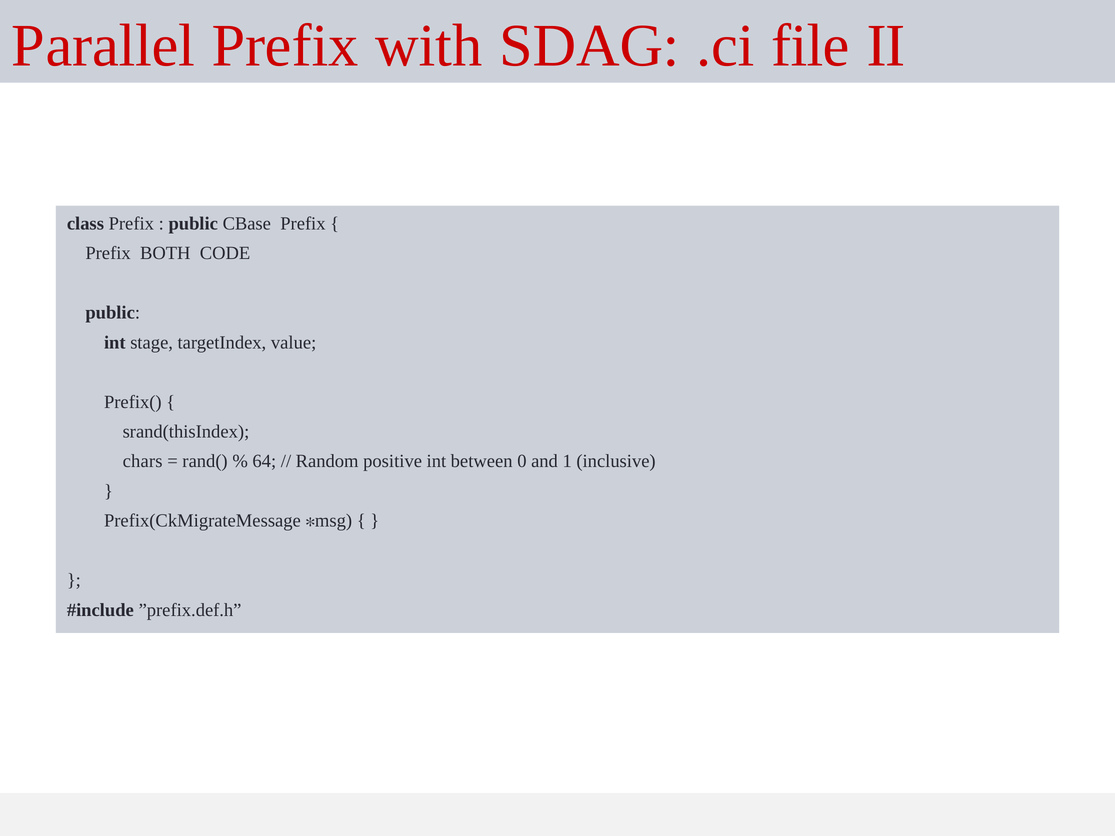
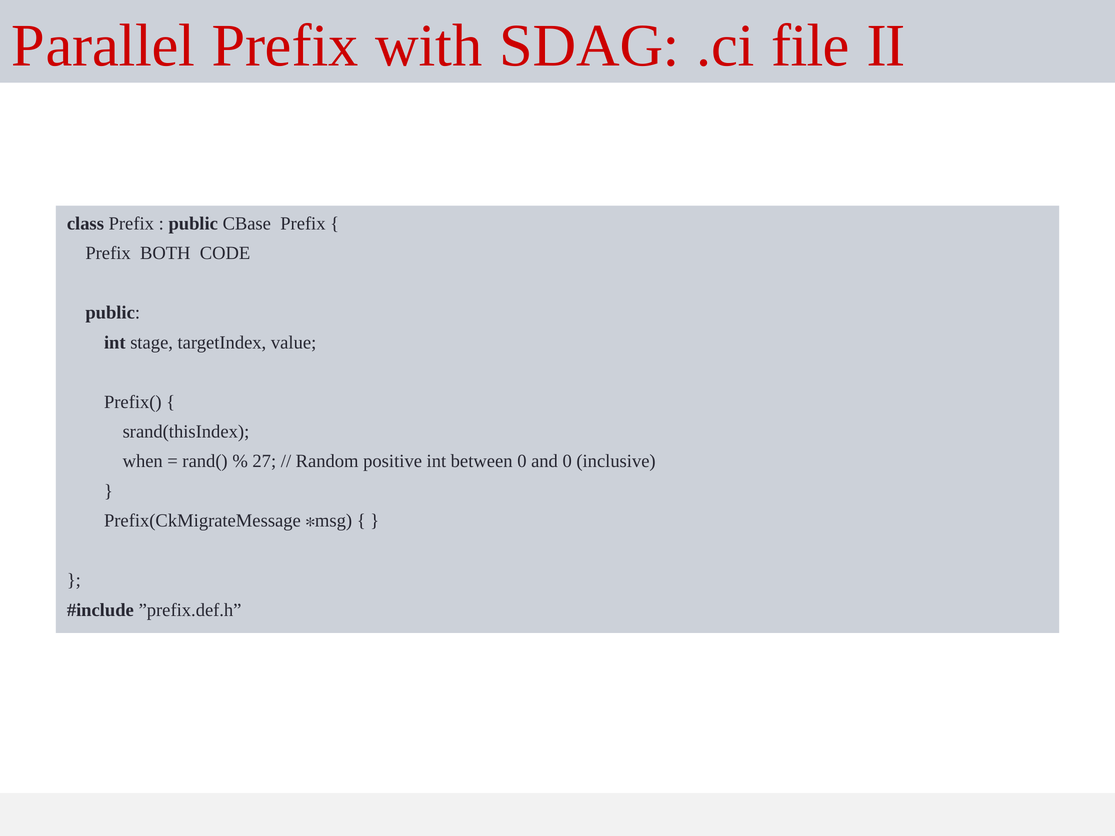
chars: chars -> when
64: 64 -> 27
and 1: 1 -> 0
